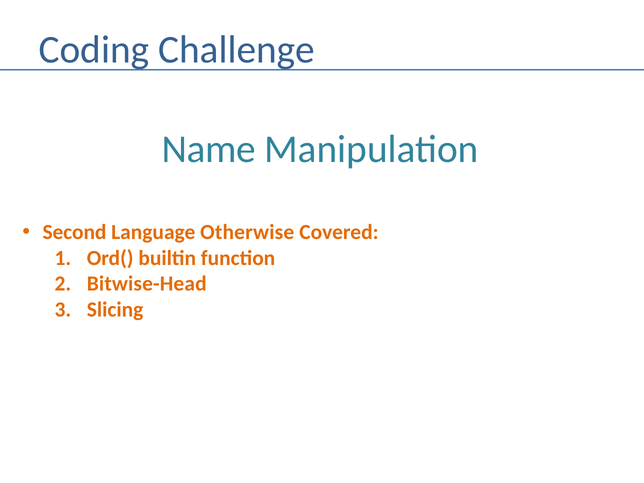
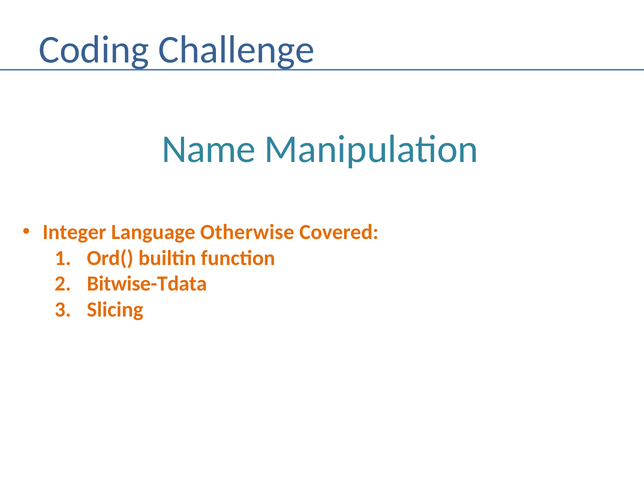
Second: Second -> Integer
Bitwise-Head: Bitwise-Head -> Bitwise-Tdata
